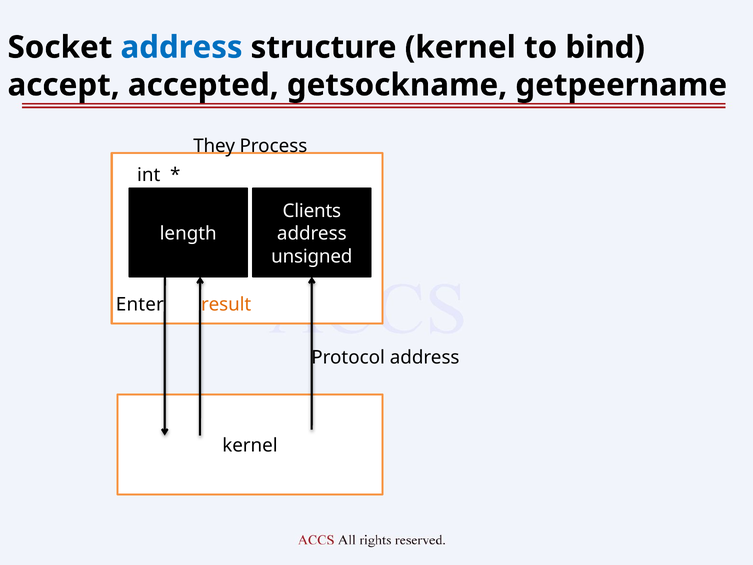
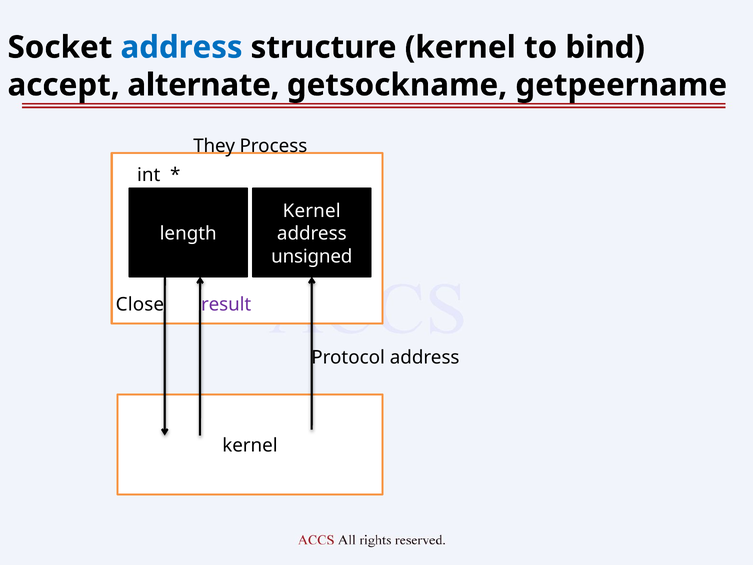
accepted: accepted -> alternate
Clients at (312, 211): Clients -> Kernel
Enter: Enter -> Close
result colour: orange -> purple
